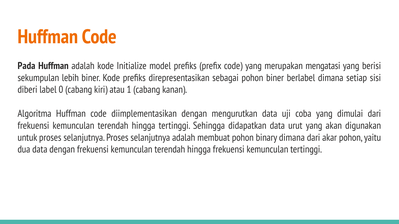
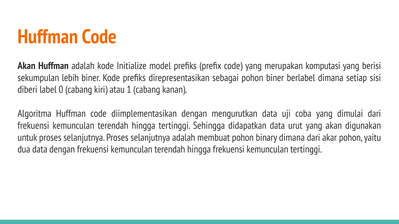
Pada at (26, 66): Pada -> Akan
mengatasi: mengatasi -> komputasi
